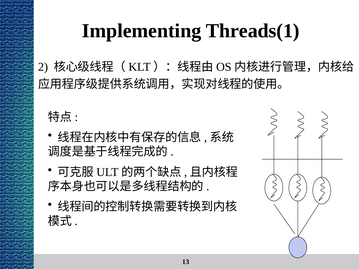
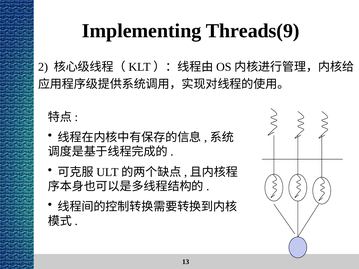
Threads(1: Threads(1 -> Threads(9
